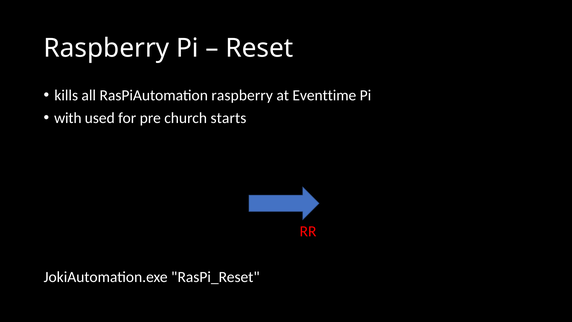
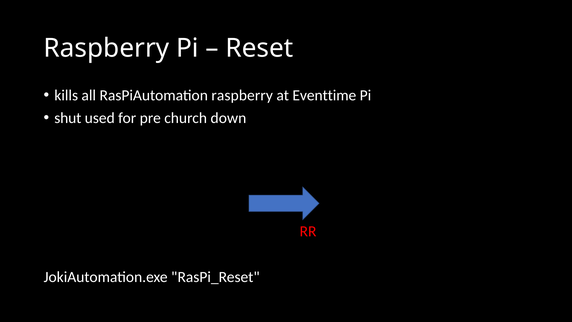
with: with -> shut
starts: starts -> down
